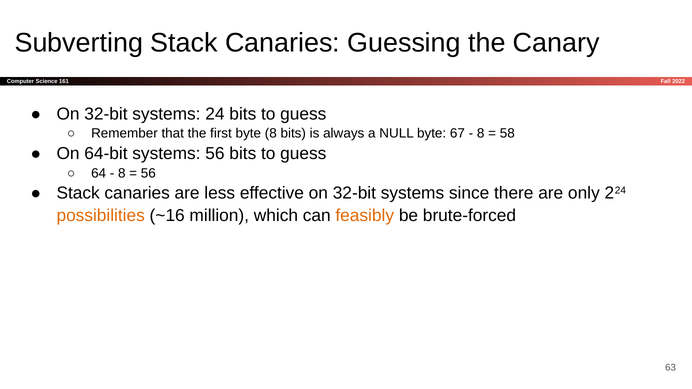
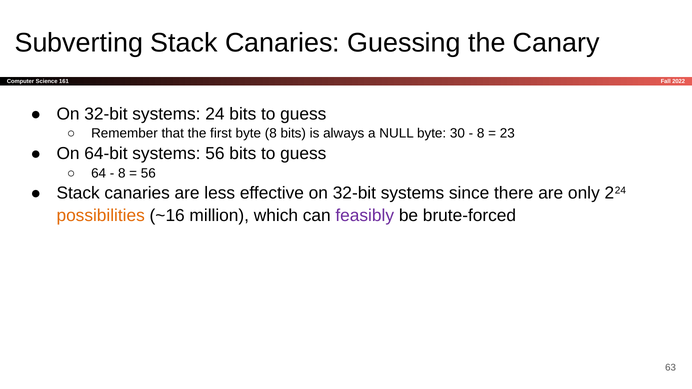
67: 67 -> 30
58: 58 -> 23
feasibly colour: orange -> purple
